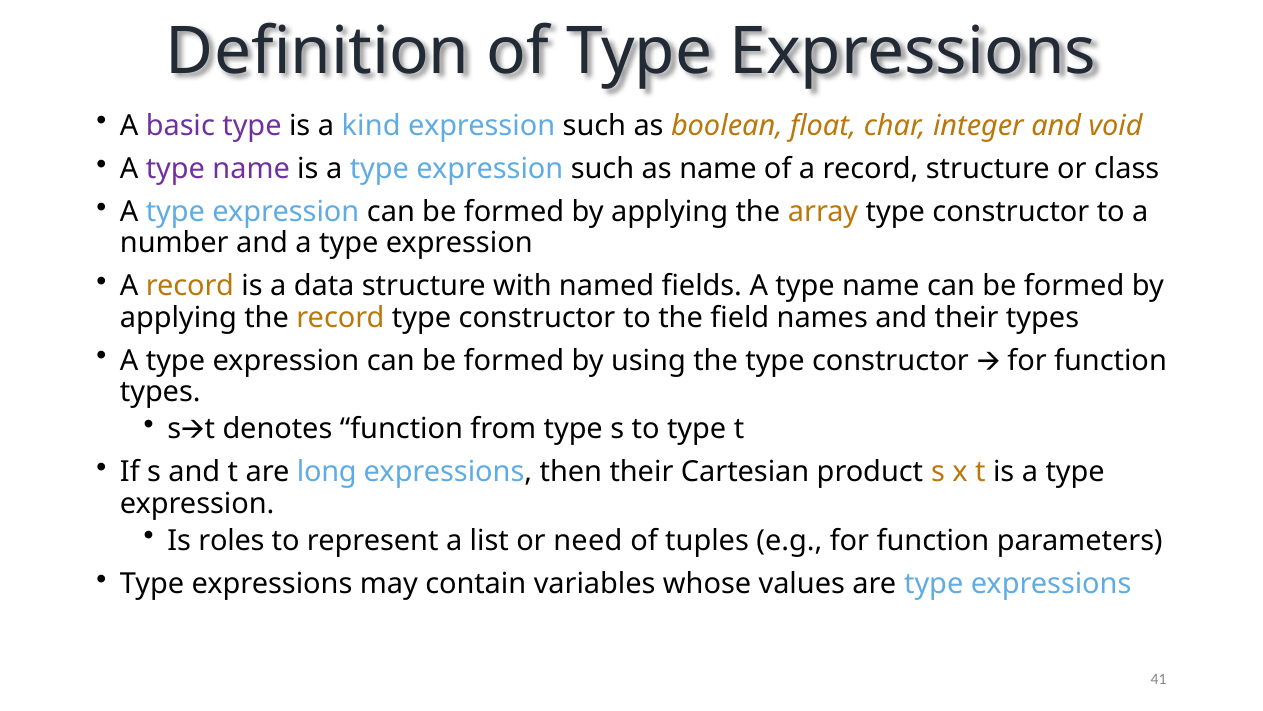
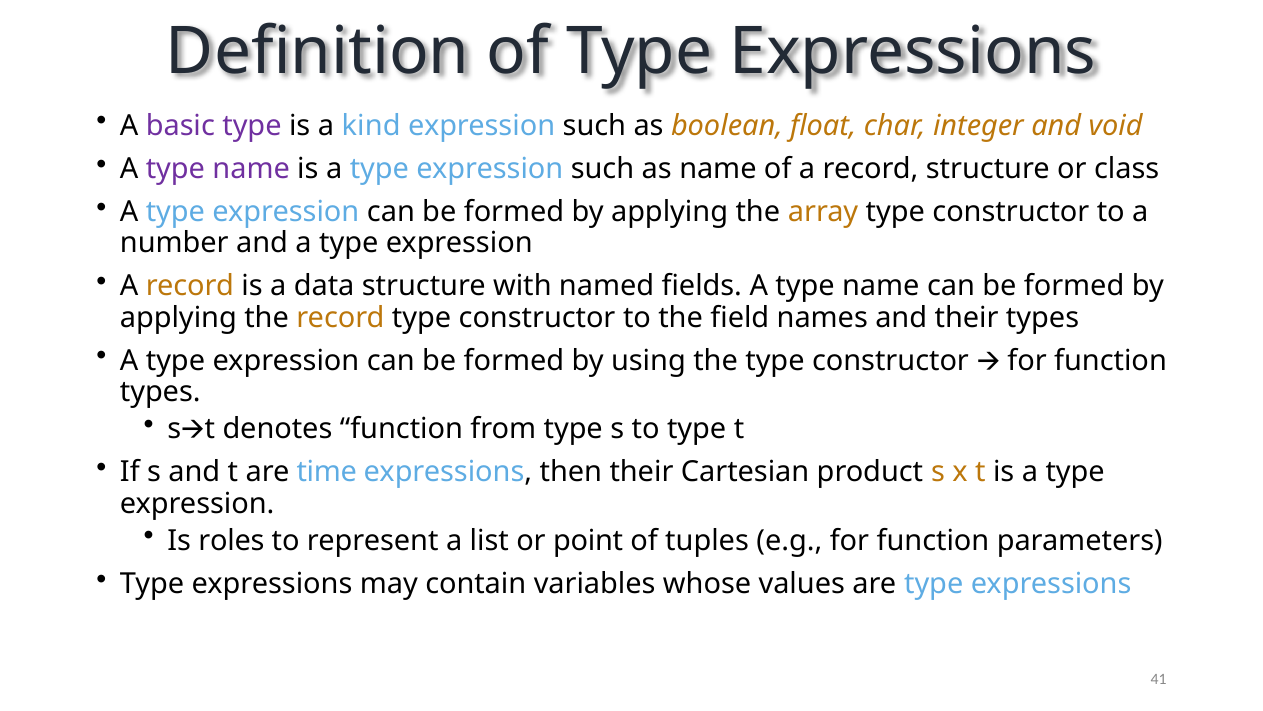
long: long -> time
need: need -> point
